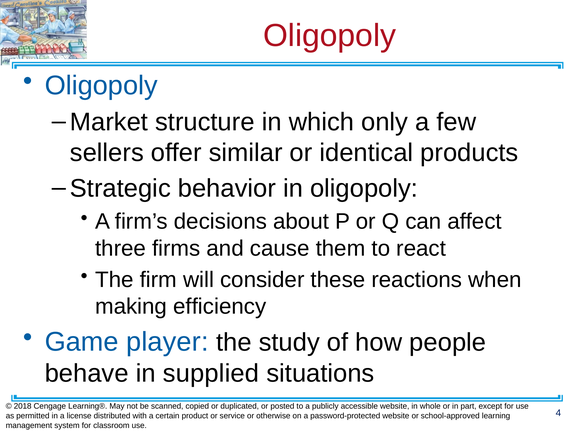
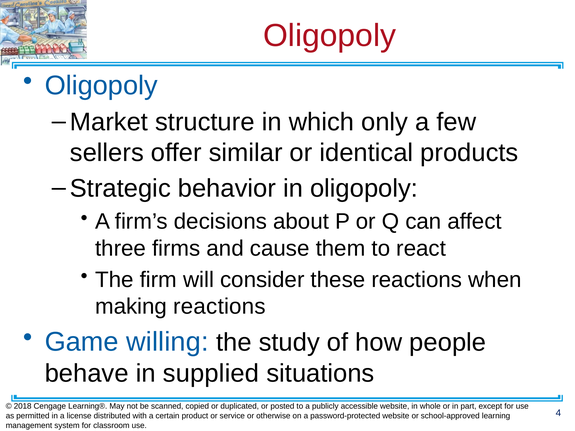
making efficiency: efficiency -> reactions
player: player -> willing
